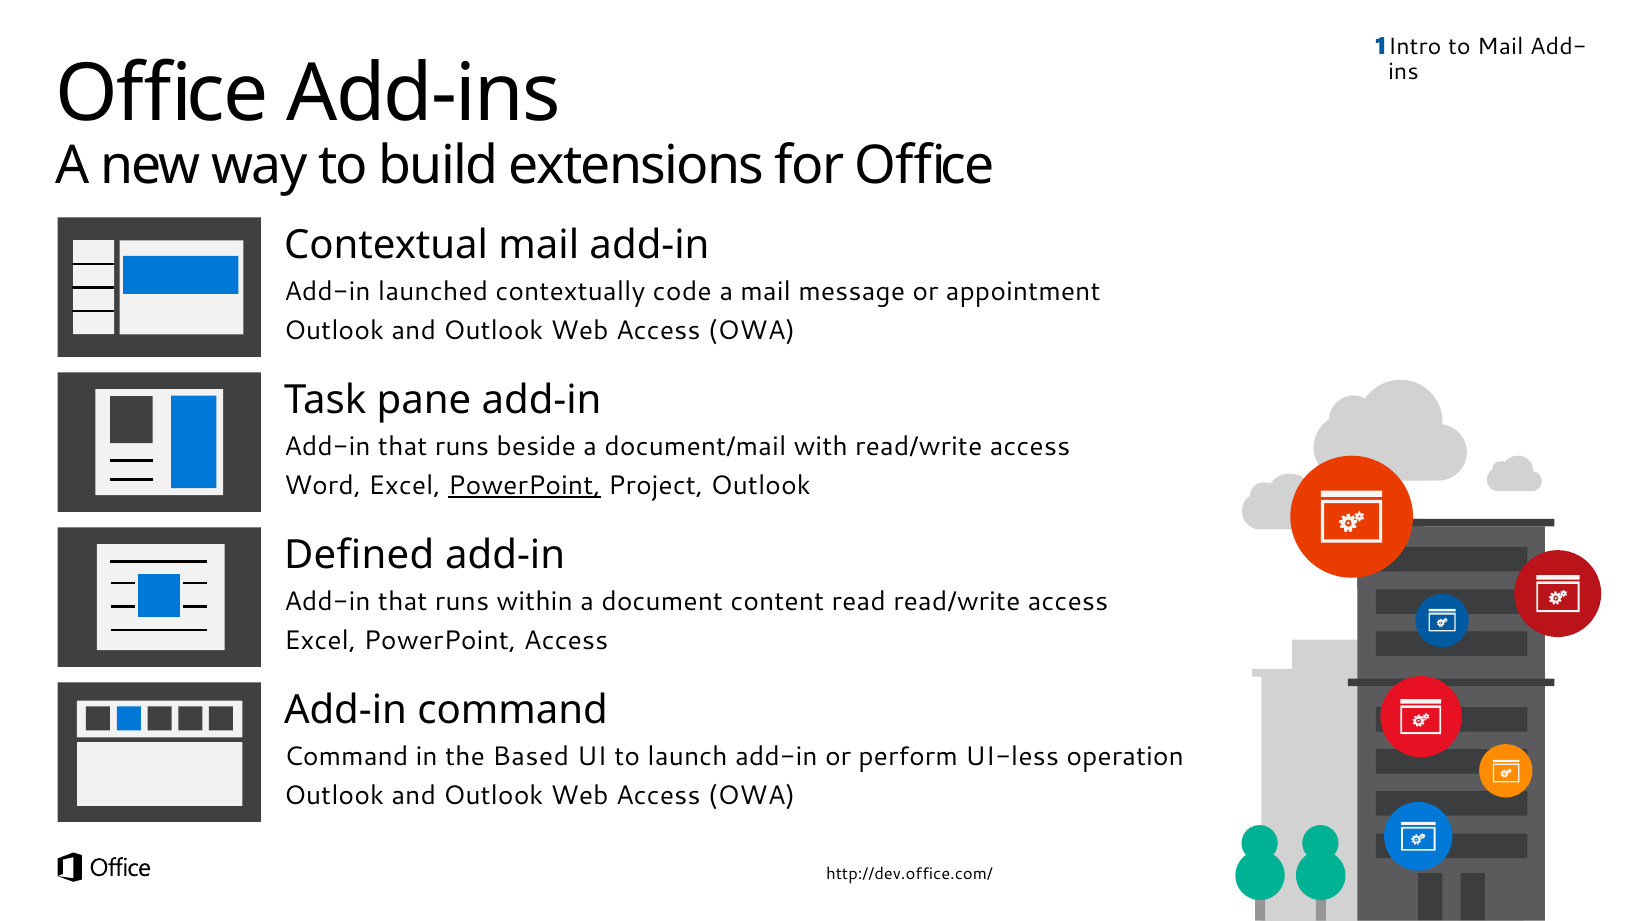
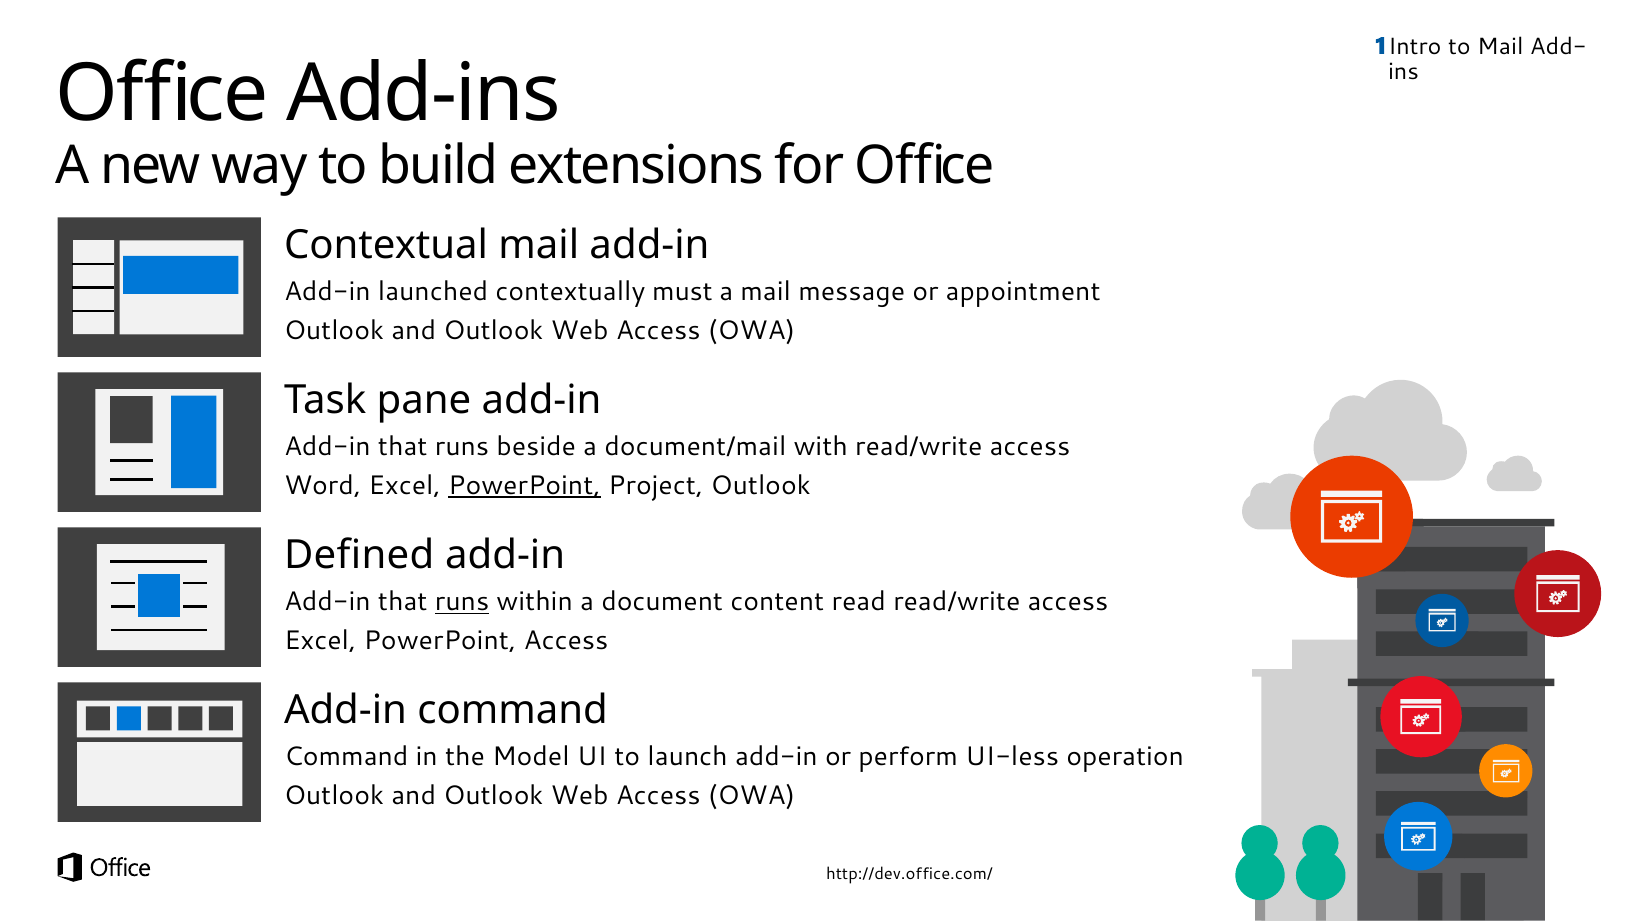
code: code -> must
runs at (462, 602) underline: none -> present
Based: Based -> Model
